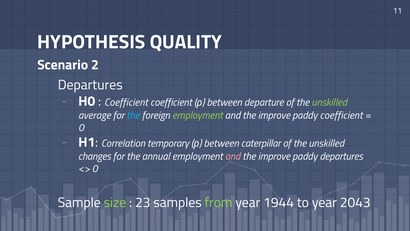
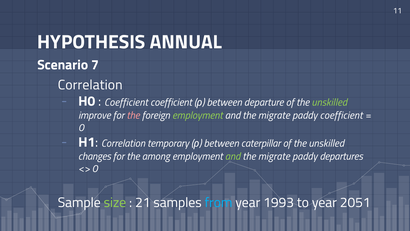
QUALITY: QUALITY -> ANNUAL
2: 2 -> 7
Departures at (90, 85): Departures -> Correlation
average: average -> improve
the at (133, 115) colour: light blue -> pink
improve at (274, 115): improve -> migrate
annual: annual -> among
and at (233, 156) colour: pink -> light green
improve at (274, 156): improve -> migrate
23: 23 -> 21
from colour: light green -> light blue
1944: 1944 -> 1993
2043: 2043 -> 2051
